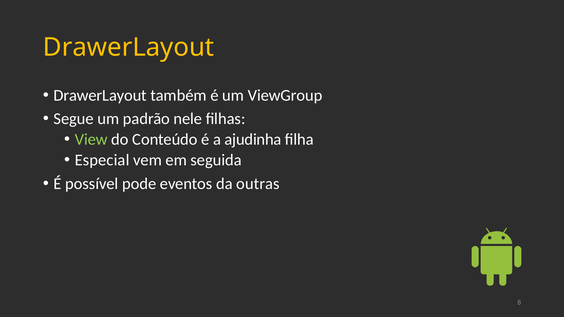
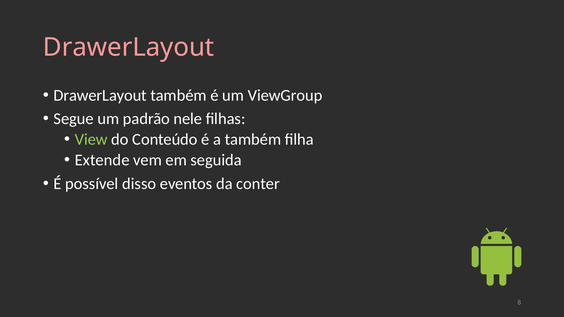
DrawerLayout at (129, 47) colour: yellow -> pink
a ajudinha: ajudinha -> também
Especial: Especial -> Extende
pode: pode -> disso
outras: outras -> conter
